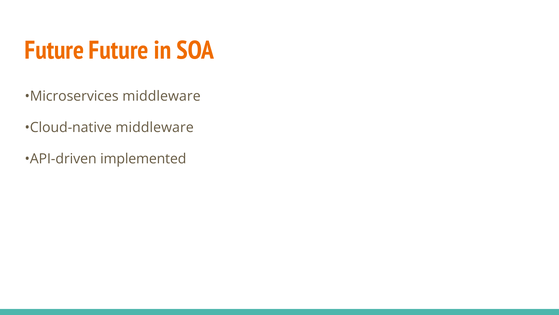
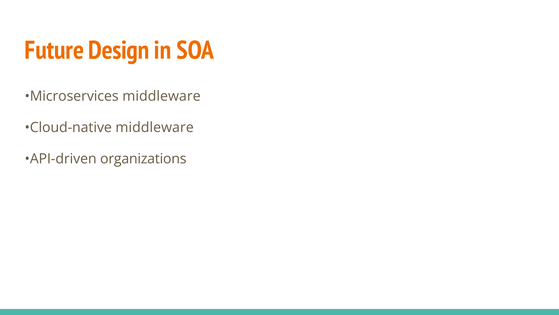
Future Future: Future -> Design
implemented: implemented -> organizations
